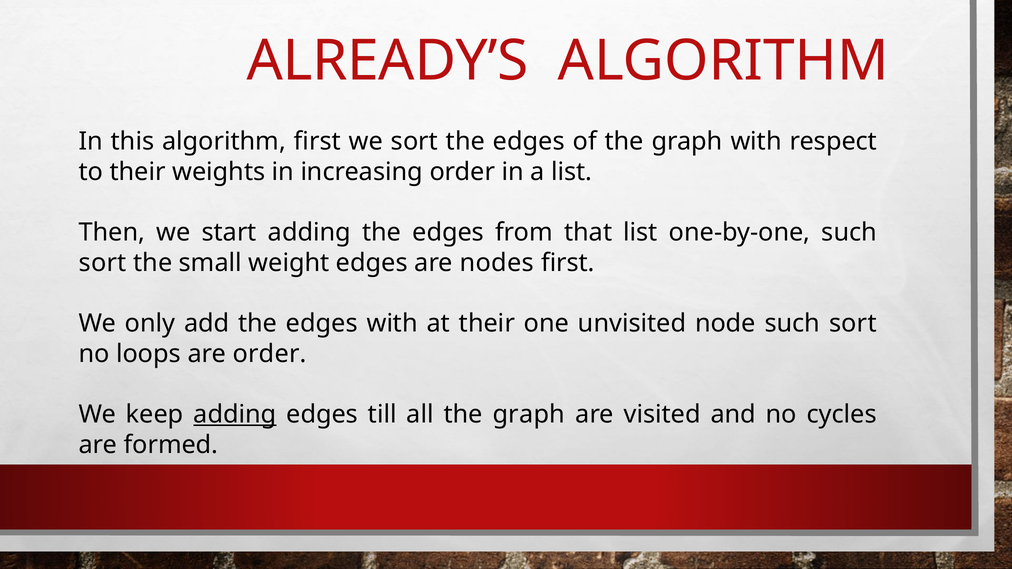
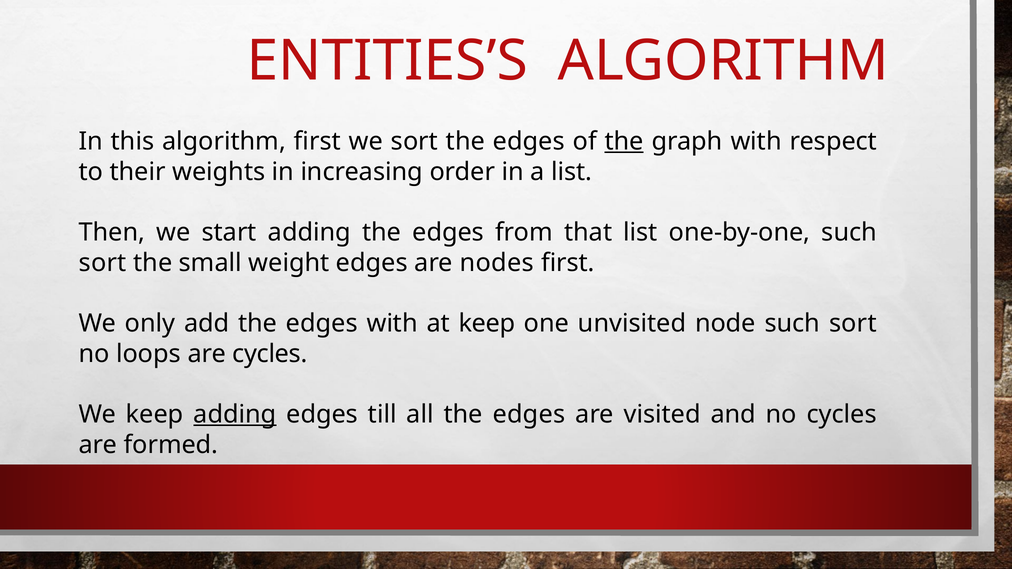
ALREADY’S: ALREADY’S -> ENTITIES’S
the at (624, 142) underline: none -> present
at their: their -> keep
are order: order -> cycles
all the graph: graph -> edges
